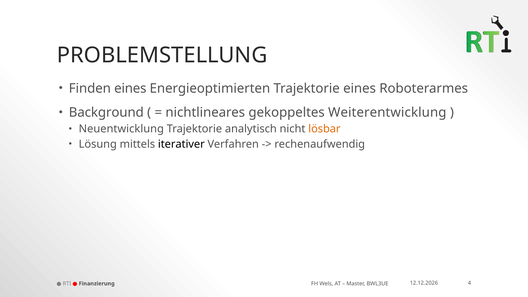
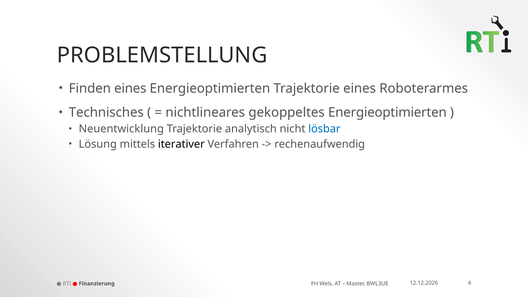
Background: Background -> Technisches
gekoppeltes Weiterentwicklung: Weiterentwicklung -> Energieoptimierten
lösbar colour: orange -> blue
